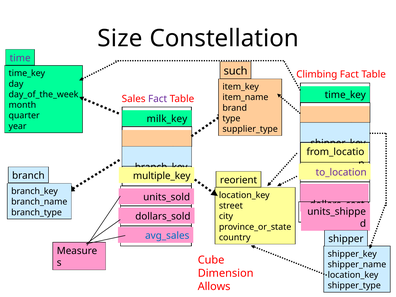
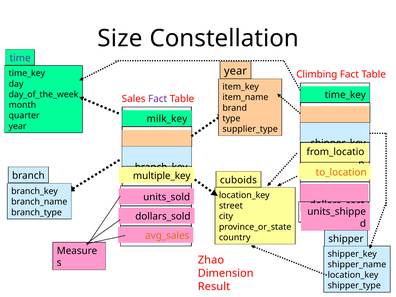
such at (236, 71): such -> year
to_location colour: purple -> orange
reorient: reorient -> cuboids
avg_sales colour: blue -> orange
Cube: Cube -> Zhao
Allows: Allows -> Result
